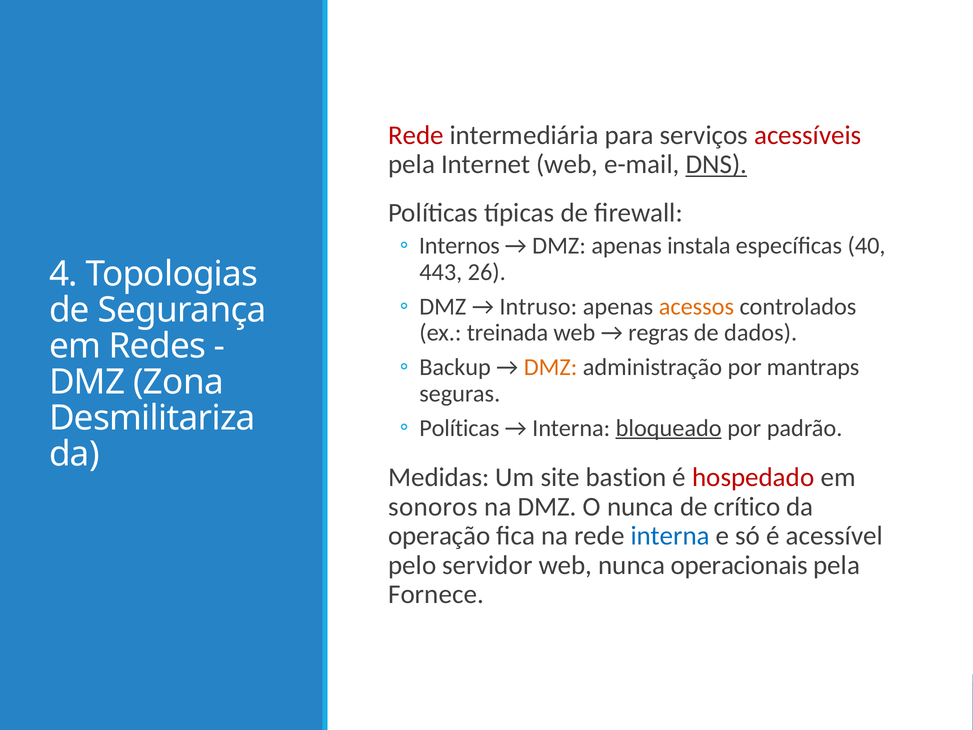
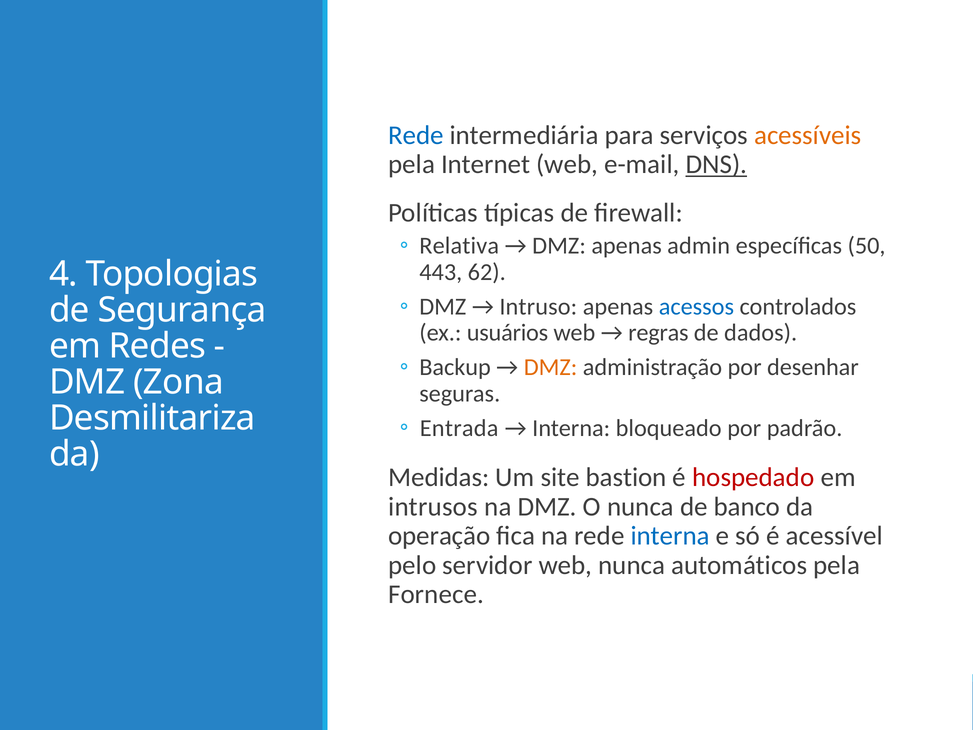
Rede at (416, 135) colour: red -> blue
acessíveis colour: red -> orange
Internos: Internos -> Relativa
instala: instala -> admin
40: 40 -> 50
26: 26 -> 62
acessos colour: orange -> blue
treinada: treinada -> usuários
mantraps: mantraps -> desenhar
Políticas at (459, 428): Políticas -> Entrada
bloqueado underline: present -> none
sonoros: sonoros -> intrusos
crítico: crítico -> banco
operacionais: operacionais -> automáticos
